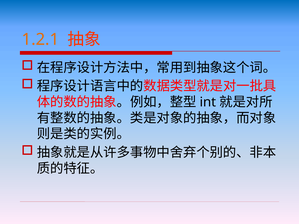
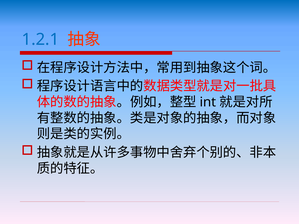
1.2.1 colour: orange -> blue
